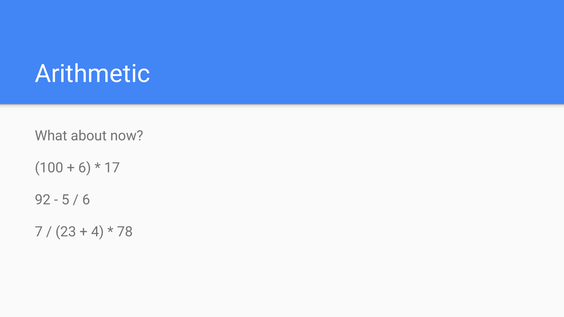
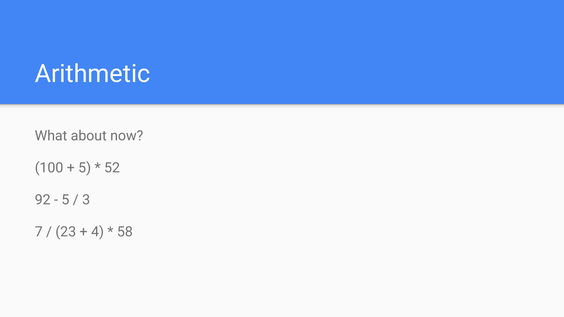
6 at (85, 168): 6 -> 5
17: 17 -> 52
6 at (86, 200): 6 -> 3
78: 78 -> 58
